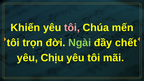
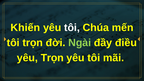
tôi at (72, 28) colour: pink -> white
chết: chết -> điều
yêu Chịu: Chịu -> Trọn
